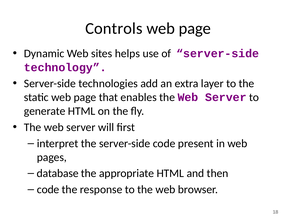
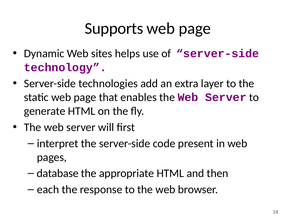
Controls: Controls -> Supports
code at (48, 190): code -> each
